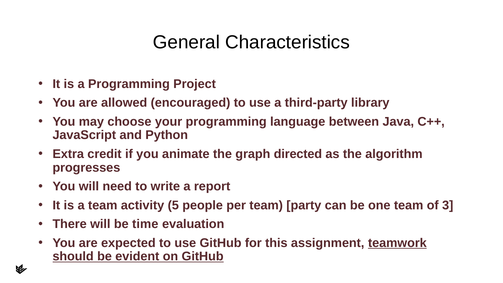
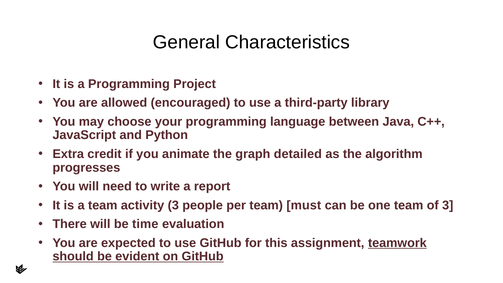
directed: directed -> detailed
activity 5: 5 -> 3
party: party -> must
